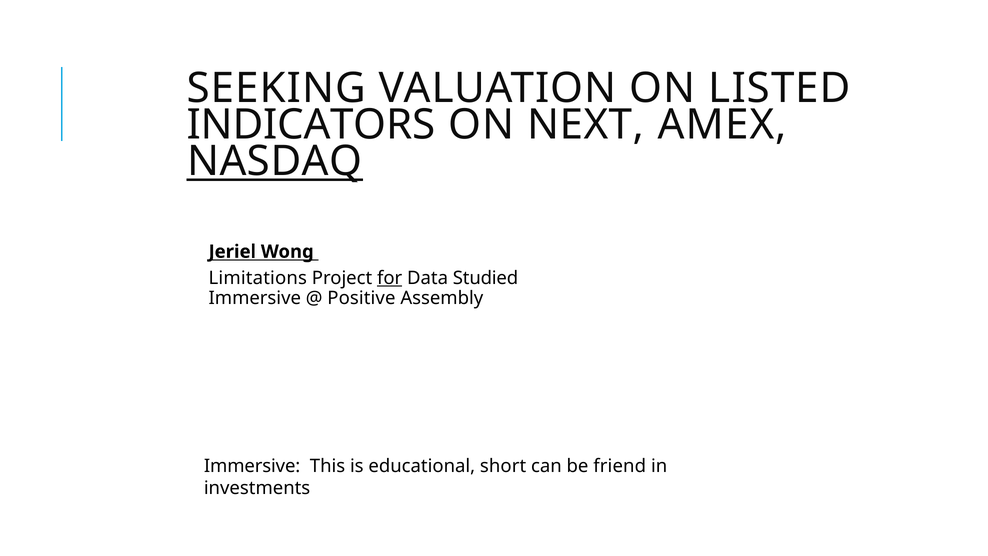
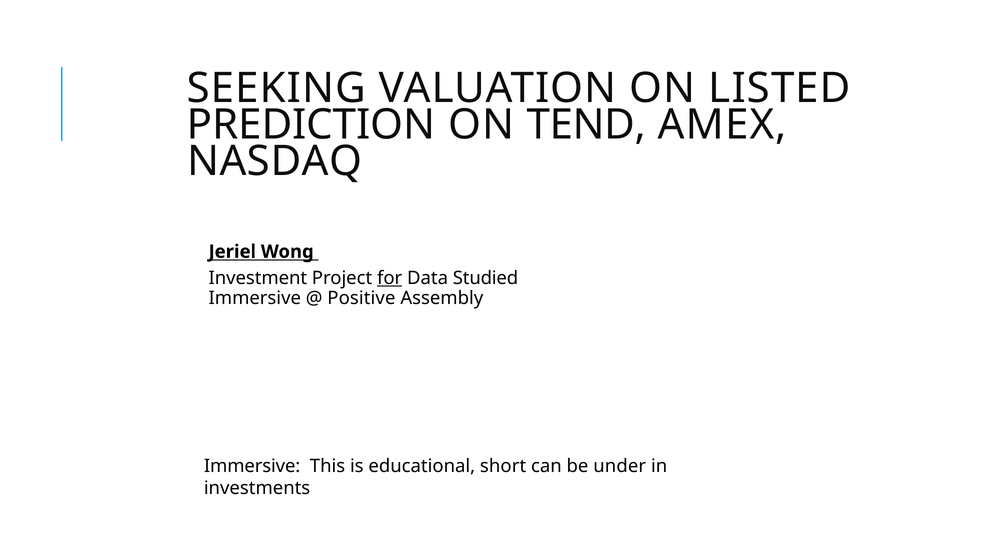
INDICATORS: INDICATORS -> PREDICTION
NEXT: NEXT -> TEND
NASDAQ underline: present -> none
Limitations: Limitations -> Investment
friend: friend -> under
